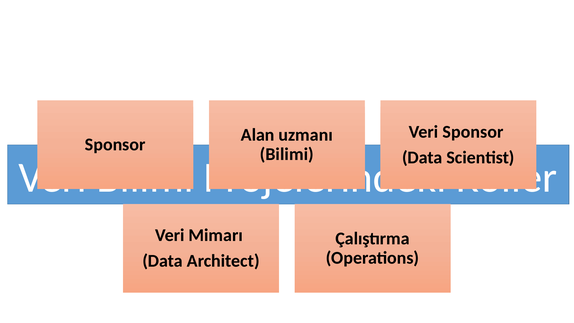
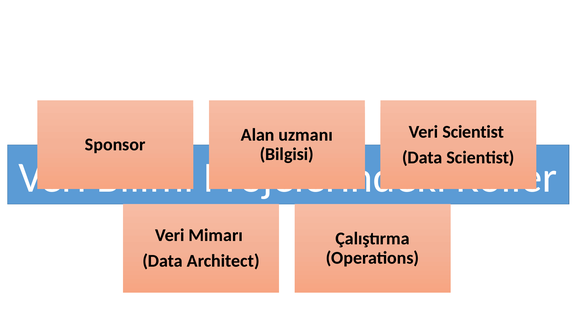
Veri Sponsor: Sponsor -> Scientist
Bilimi at (287, 154): Bilimi -> Bilgisi
